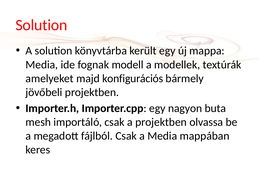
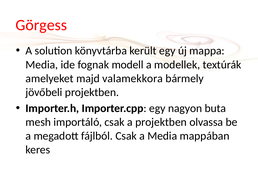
Solution at (41, 25): Solution -> Görgess
konfigurációs: konfigurációs -> valamekkora
